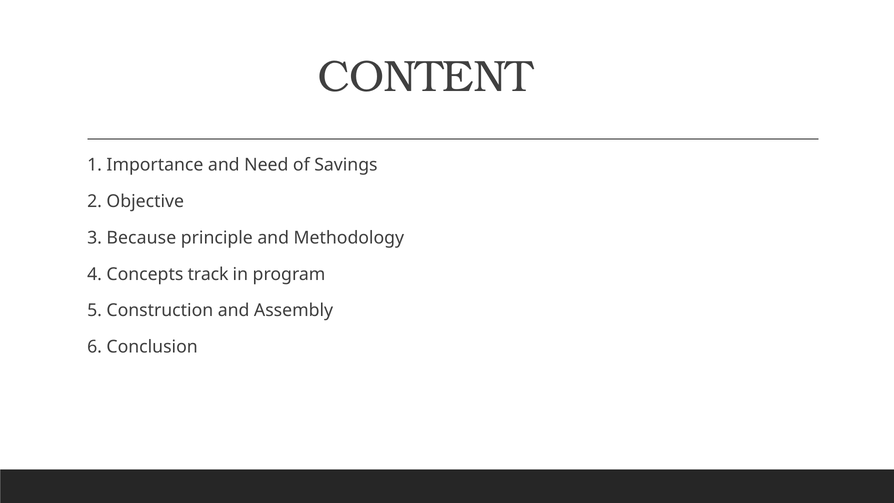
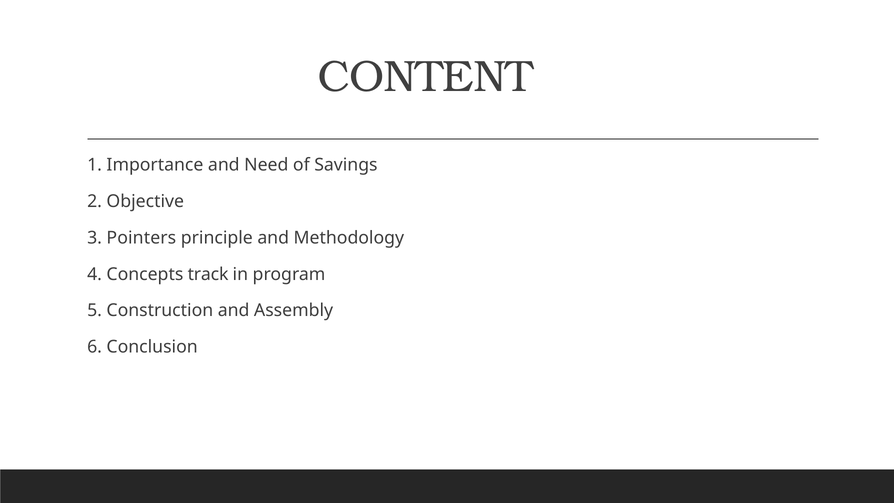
Because: Because -> Pointers
